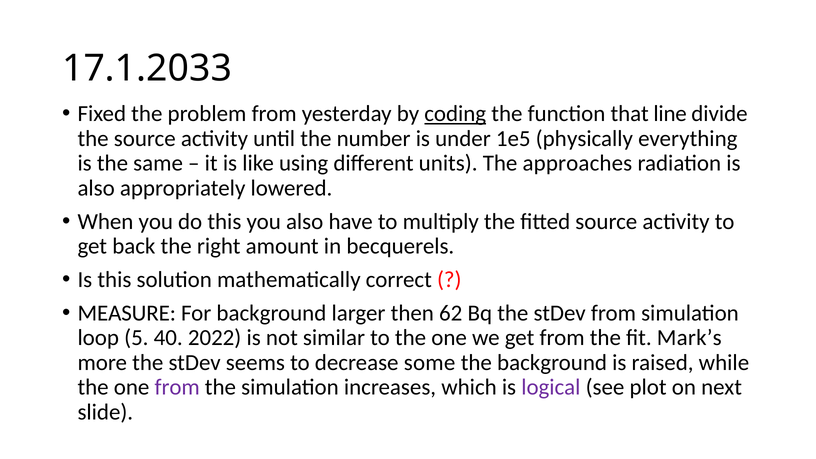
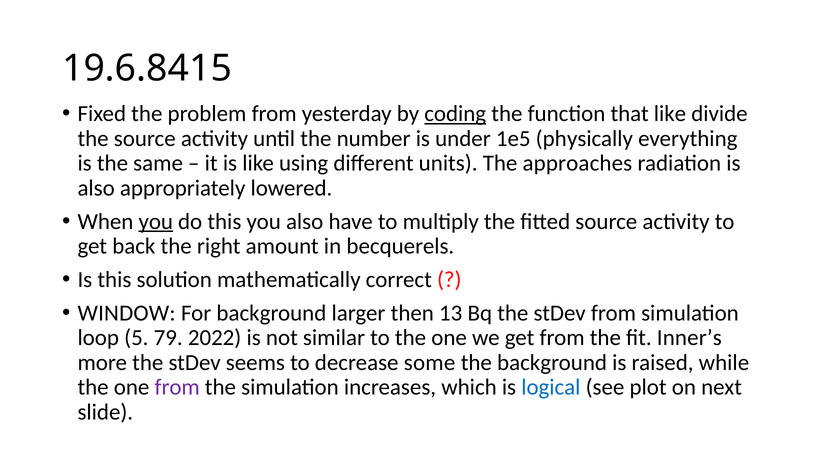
17.1.2033: 17.1.2033 -> 19.6.8415
that line: line -> like
you at (156, 221) underline: none -> present
MEASURE: MEASURE -> WINDOW
62: 62 -> 13
40: 40 -> 79
Mark’s: Mark’s -> Inner’s
logical colour: purple -> blue
